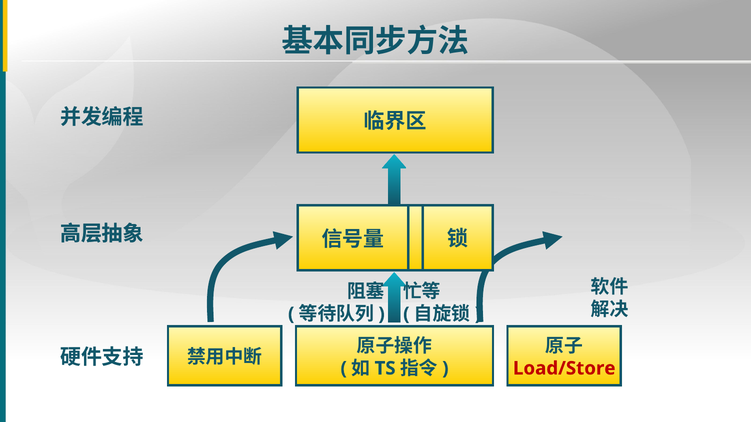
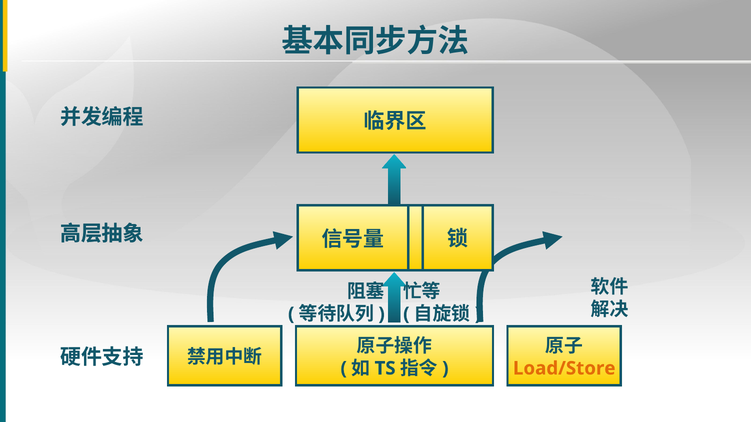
Load/Store colour: red -> orange
